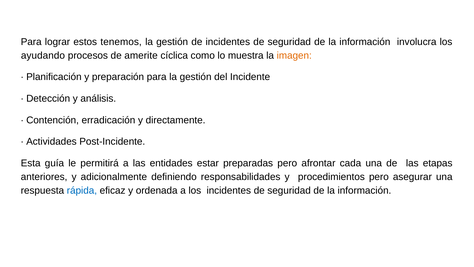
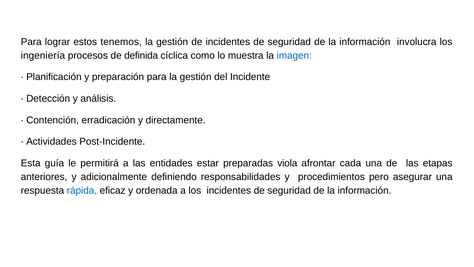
ayudando: ayudando -> ingeniería
amerite: amerite -> definida
imagen colour: orange -> blue
preparadas pero: pero -> viola
